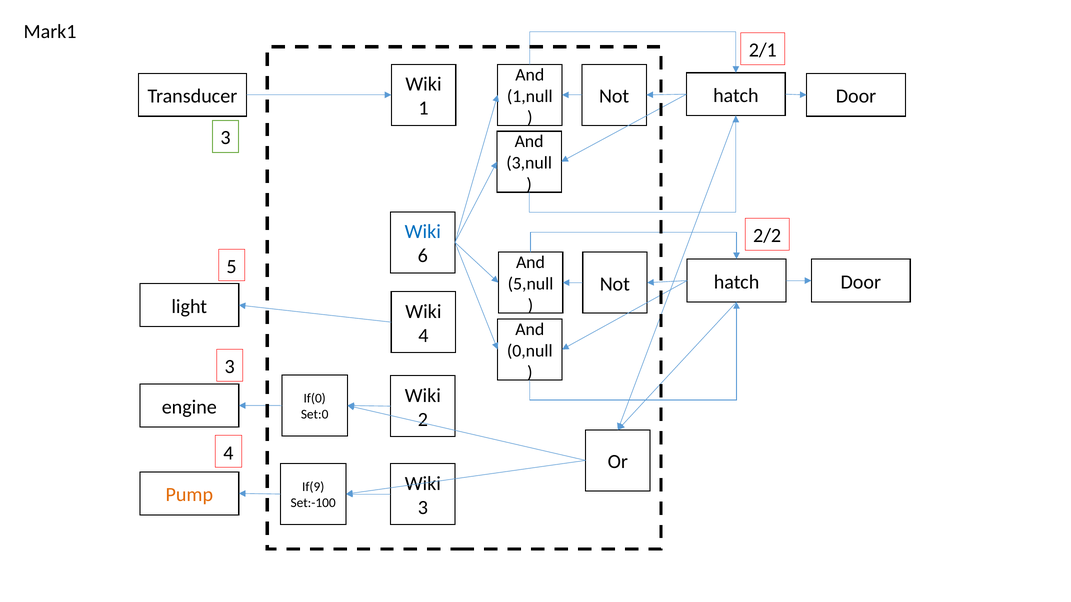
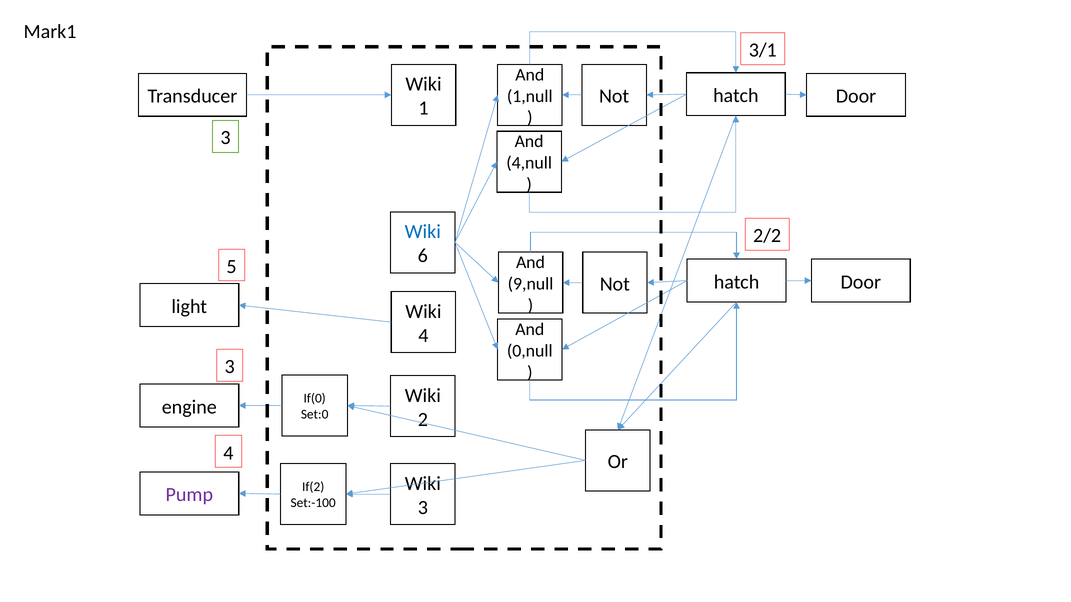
2/1: 2/1 -> 3/1
3,null: 3,null -> 4,null
5,null: 5,null -> 9,null
If(9: If(9 -> If(2
Pump colour: orange -> purple
